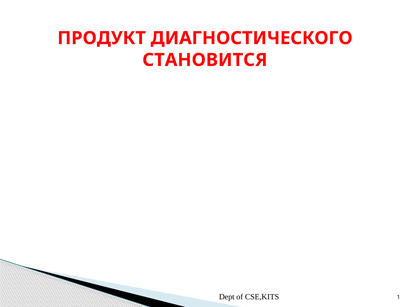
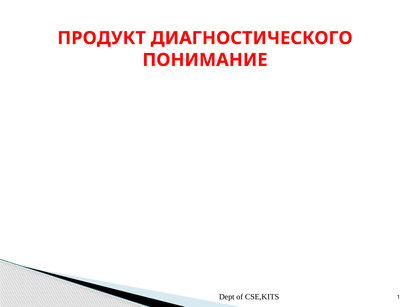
СТАНОВИТСЯ: СТАНОВИТСЯ -> ПОНИМАНИЕ
